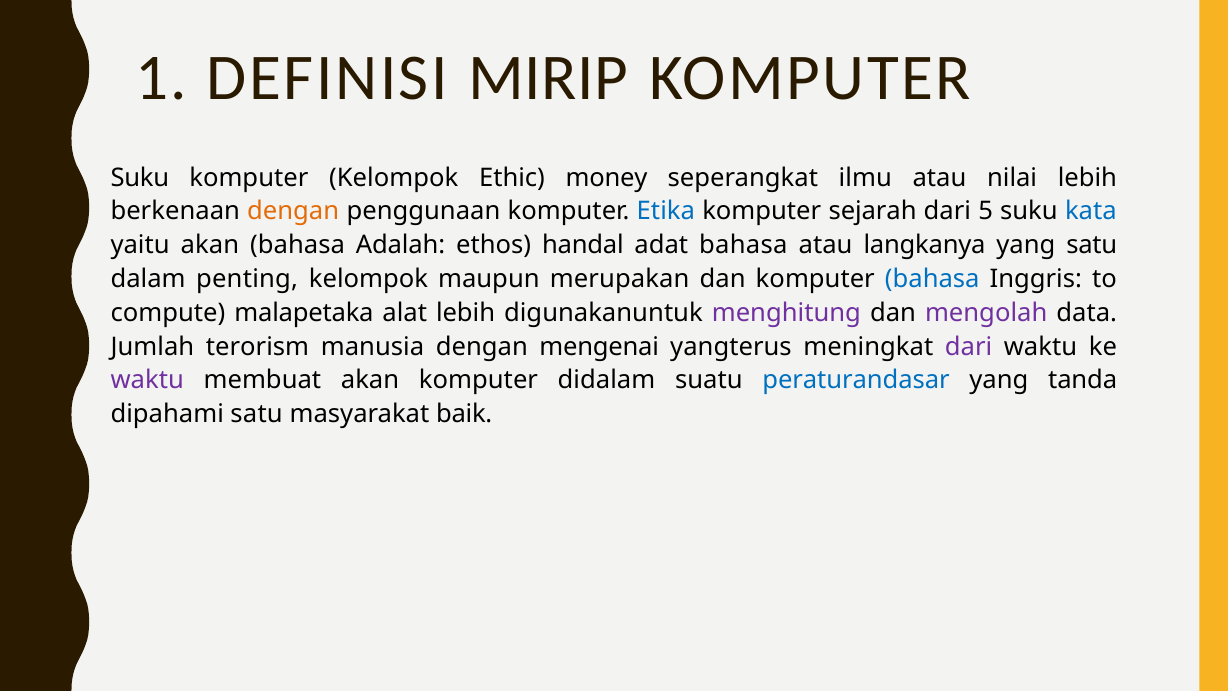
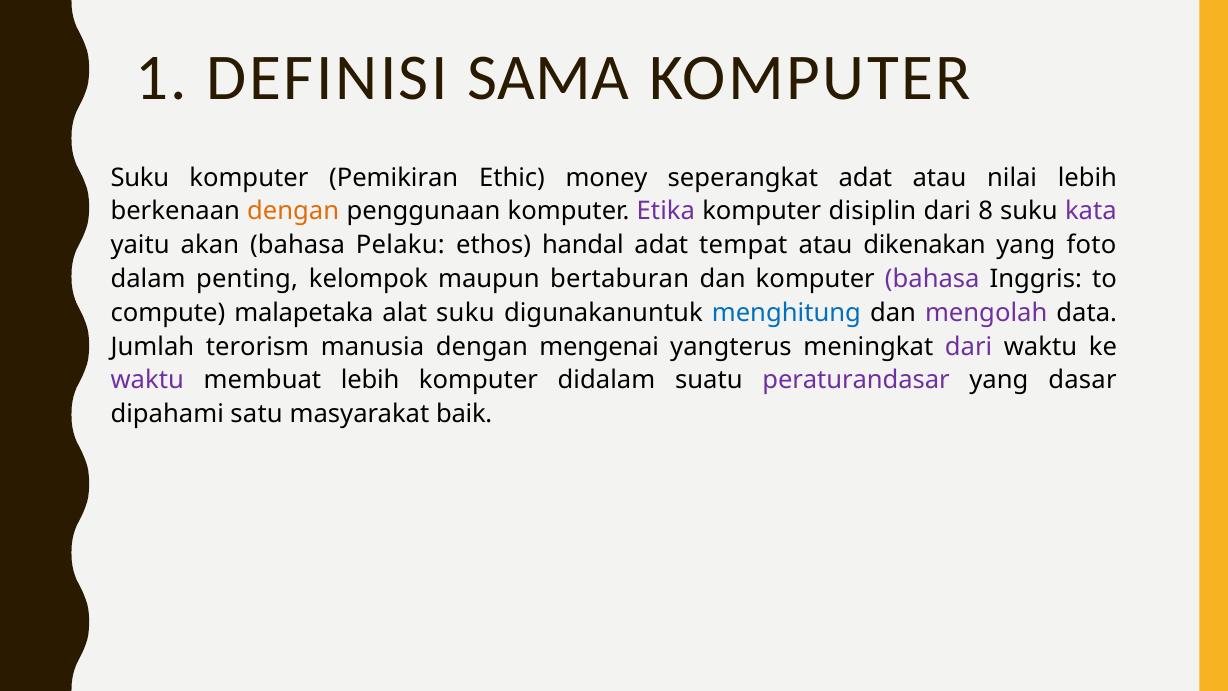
MIRIP: MIRIP -> SAMA
komputer Kelompok: Kelompok -> Pemikiran
seperangkat ilmu: ilmu -> adat
Etika colour: blue -> purple
sejarah: sejarah -> disiplin
5: 5 -> 8
kata colour: blue -> purple
Adalah: Adalah -> Pelaku
adat bahasa: bahasa -> tempat
langkanya: langkanya -> dikenakan
yang satu: satu -> foto
merupakan: merupakan -> bertaburan
bahasa at (932, 279) colour: blue -> purple
alat lebih: lebih -> suku
menghitung colour: purple -> blue
membuat akan: akan -> lebih
peraturandasar colour: blue -> purple
tanda: tanda -> dasar
